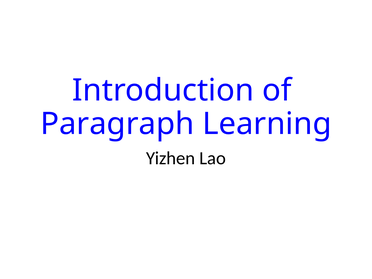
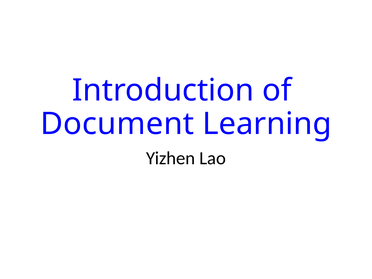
Paragraph: Paragraph -> Document
